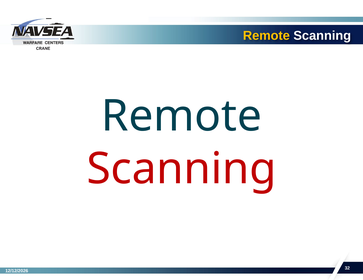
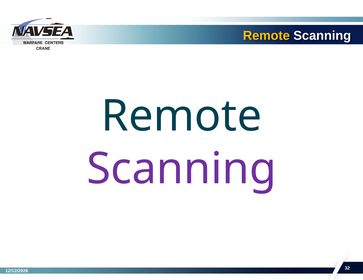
Scanning at (181, 169) colour: red -> purple
